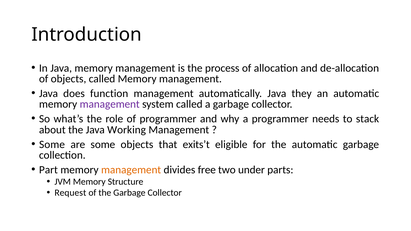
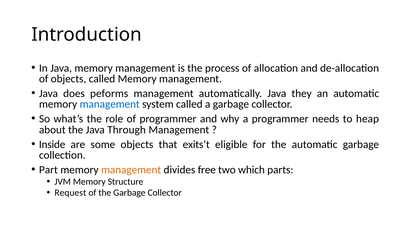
function: function -> peforms
management at (110, 104) colour: purple -> blue
stack: stack -> heap
Working: Working -> Through
Some at (52, 144): Some -> Inside
under: under -> which
